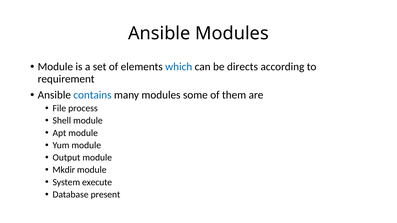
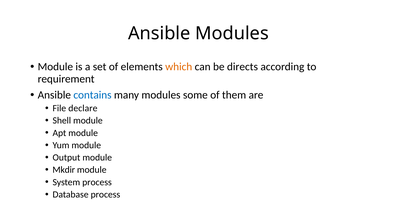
which colour: blue -> orange
process: process -> declare
System execute: execute -> process
Database present: present -> process
